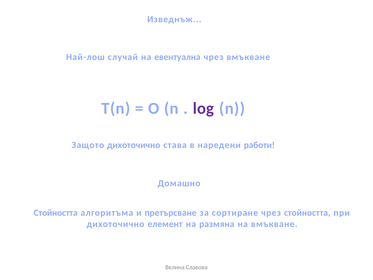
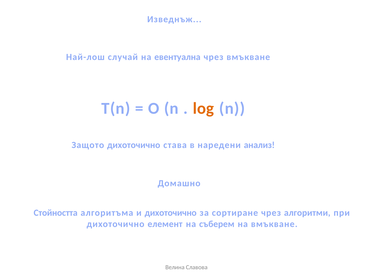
log colour: purple -> orange
работи: работи -> анализ
и претърсване: претърсване -> дихоточично
чрез стойността: стойността -> алгоритми
размяна: размяна -> съберем
